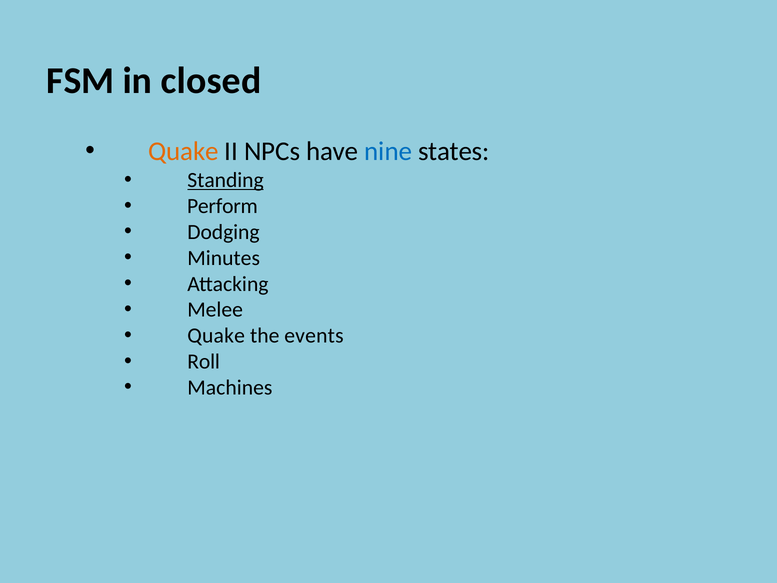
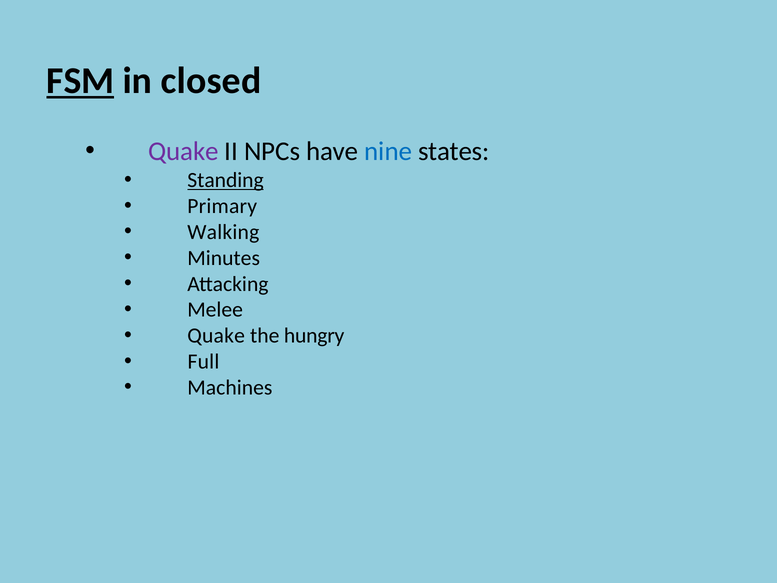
FSM underline: none -> present
Quake at (183, 151) colour: orange -> purple
Perform: Perform -> Primary
Dodging: Dodging -> Walking
events: events -> hungry
Roll: Roll -> Full
